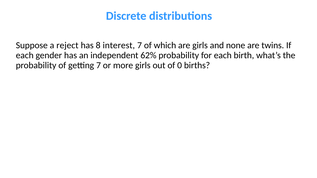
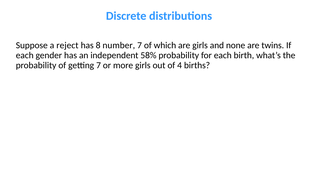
interest: interest -> number
62%: 62% -> 58%
0: 0 -> 4
